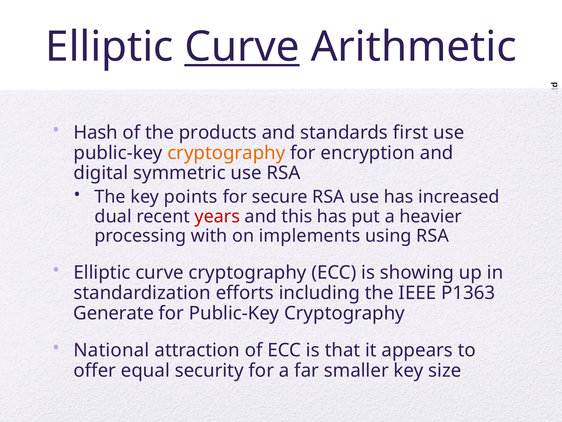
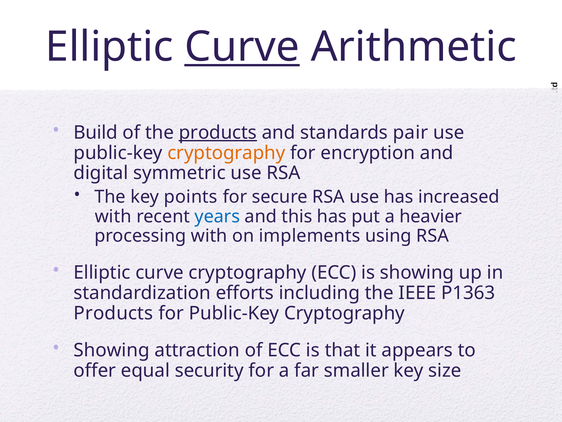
Hash: Hash -> Build
products at (218, 132) underline: none -> present
first: first -> pair
dual at (113, 216): dual -> with
years colour: red -> blue
Generate at (114, 313): Generate -> Products
National at (112, 350): National -> Showing
